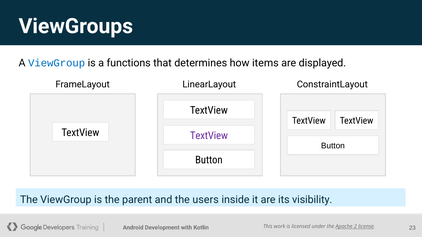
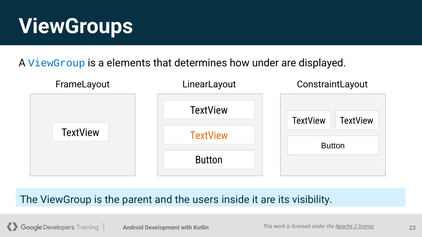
functions: functions -> elements
how items: items -> under
TextView at (209, 136) colour: purple -> orange
